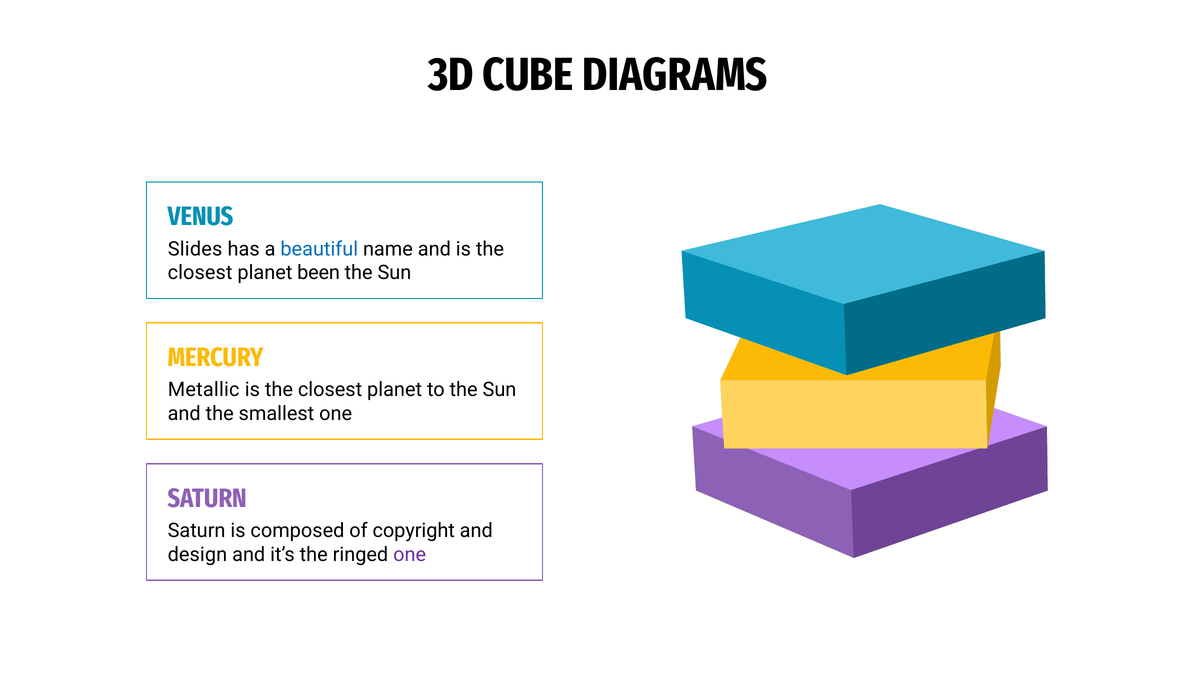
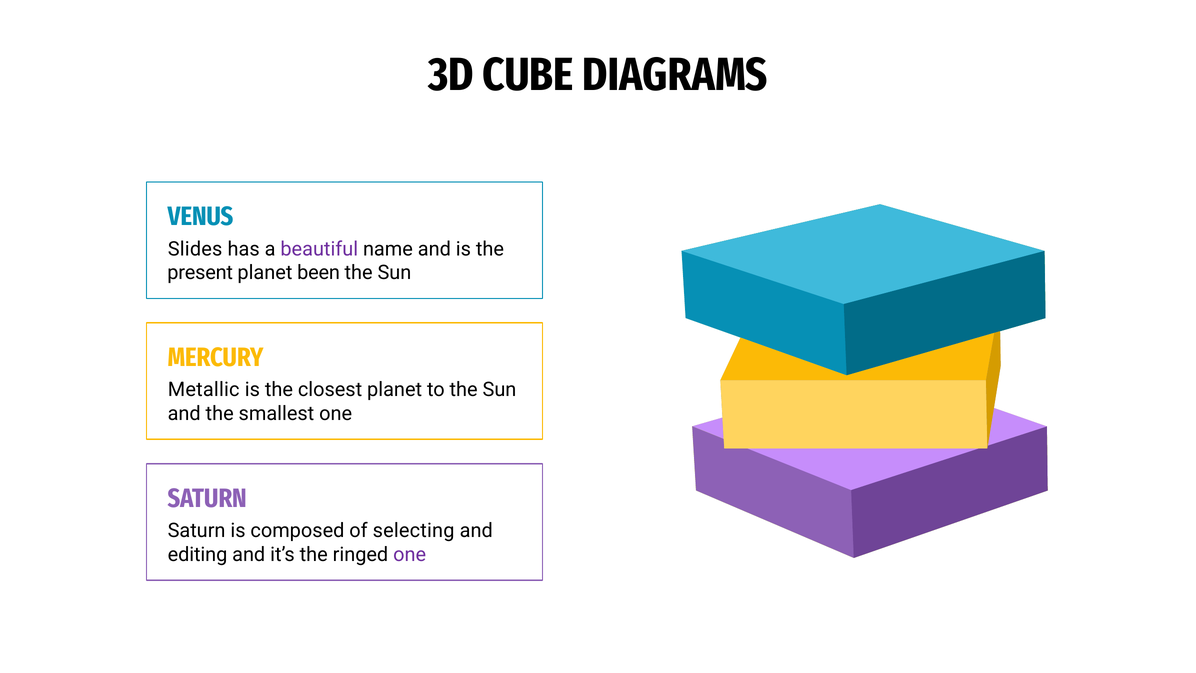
beautiful colour: blue -> purple
closest at (200, 273): closest -> present
copyright: copyright -> selecting
design: design -> editing
